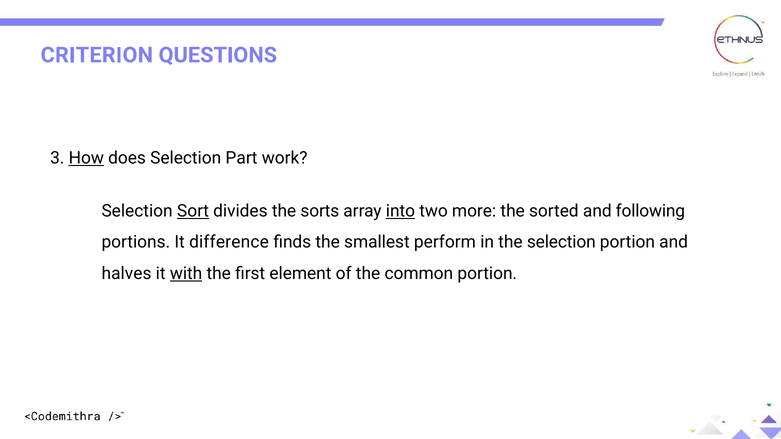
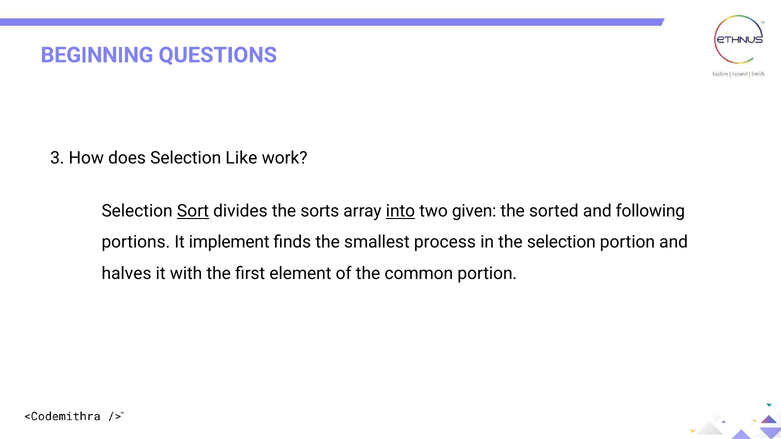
CRITERION: CRITERION -> BEGINNING
How underline: present -> none
Part: Part -> Like
more: more -> given
difference: difference -> implement
perform: perform -> process
with underline: present -> none
